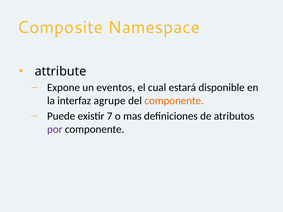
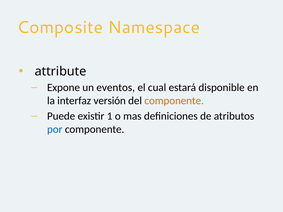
agrupe: agrupe -> versión
7: 7 -> 1
por colour: purple -> blue
